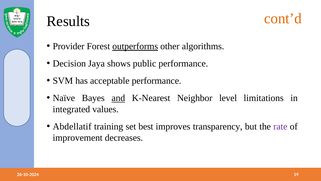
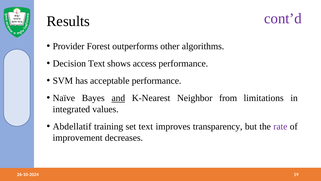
cont’d colour: orange -> purple
outperforms underline: present -> none
Decision Jaya: Jaya -> Text
public: public -> access
level: level -> from
set best: best -> text
